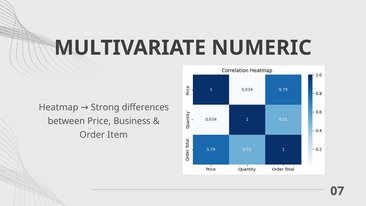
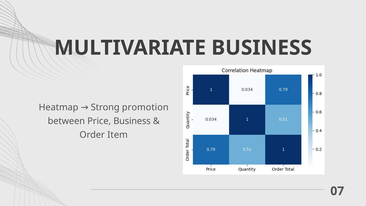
MULTIVARIATE NUMERIC: NUMERIC -> BUSINESS
differences: differences -> promotion
